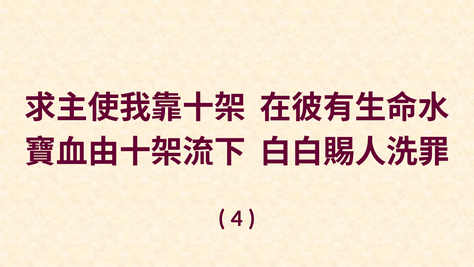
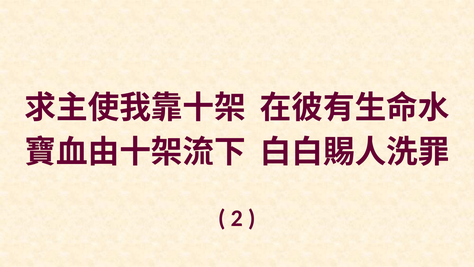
4: 4 -> 2
